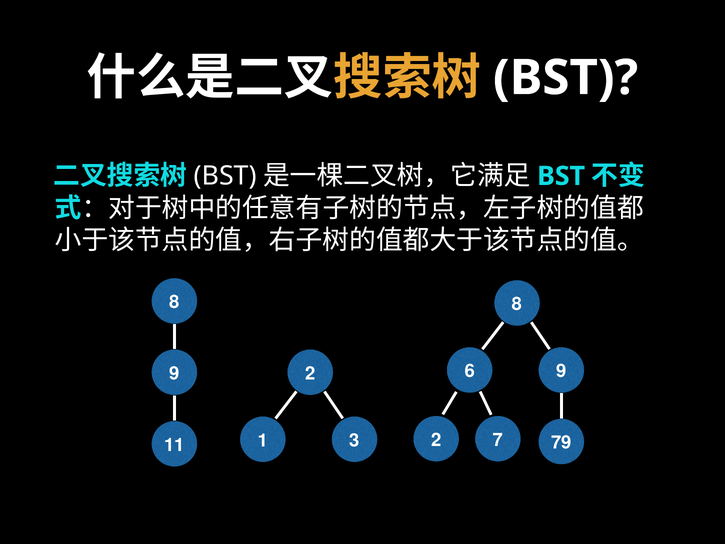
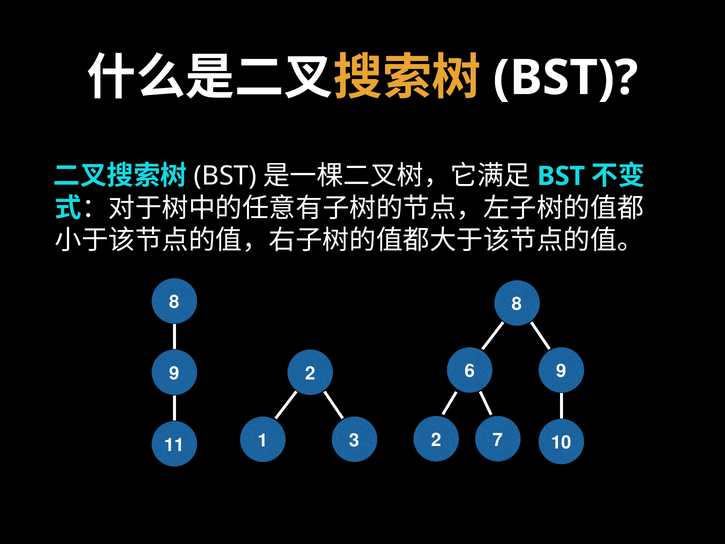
79: 79 -> 10
